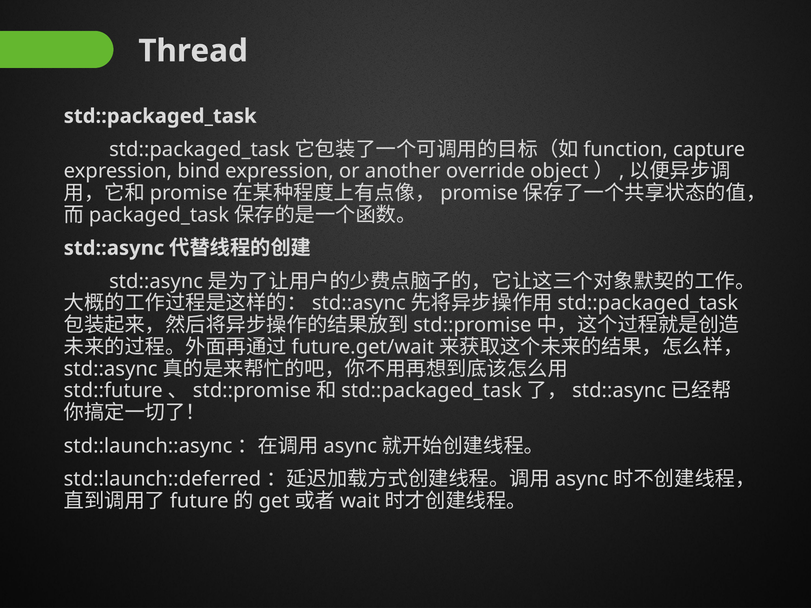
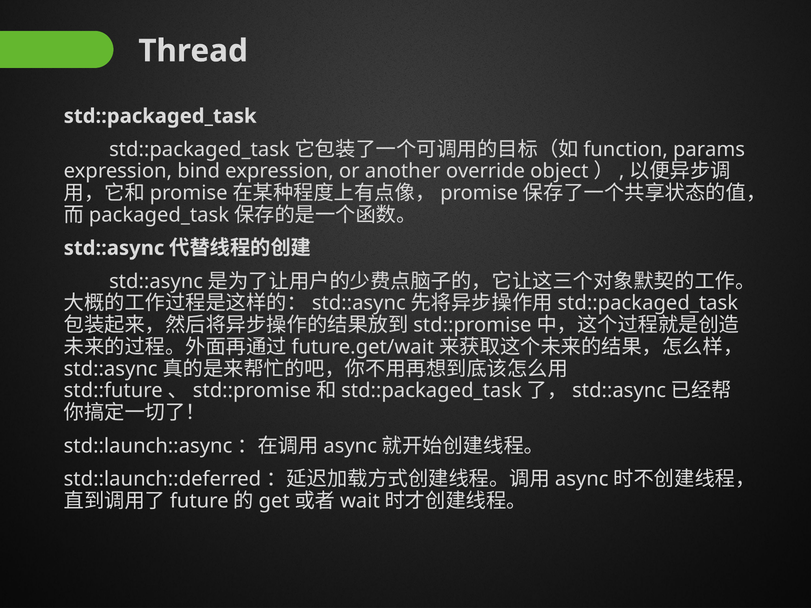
capture: capture -> params
